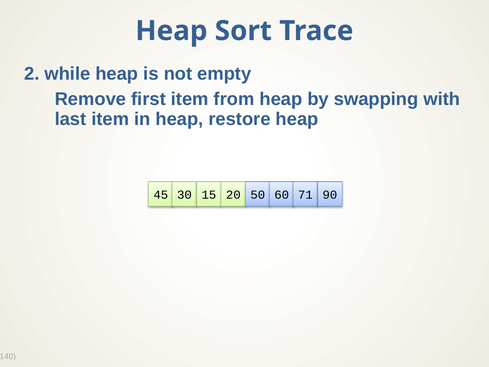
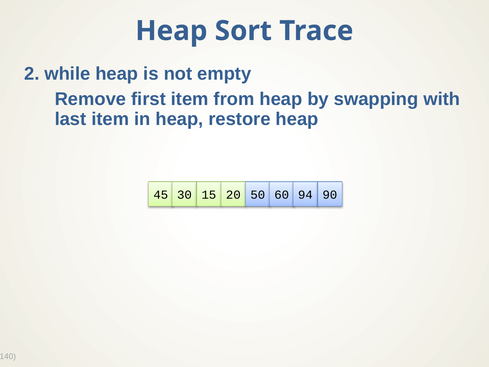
71: 71 -> 94
